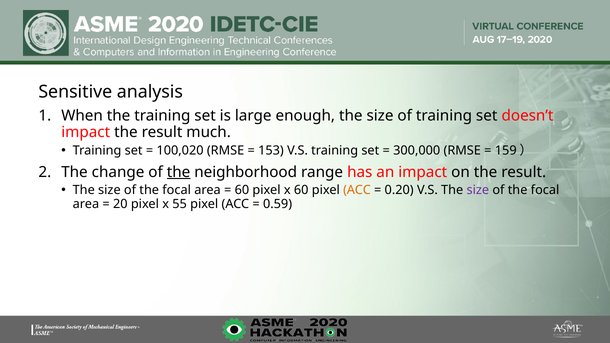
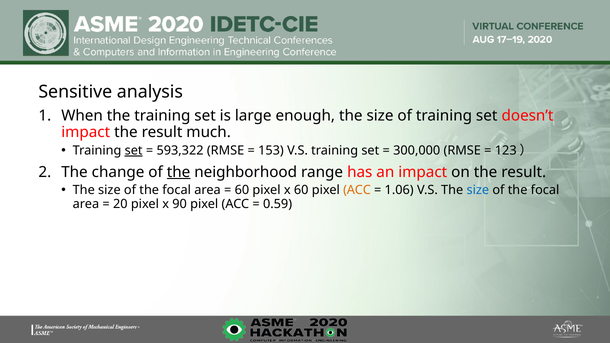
set at (134, 151) underline: none -> present
100,020: 100,020 -> 593,322
159: 159 -> 123
0.20: 0.20 -> 1.06
size at (478, 190) colour: purple -> blue
55: 55 -> 90
